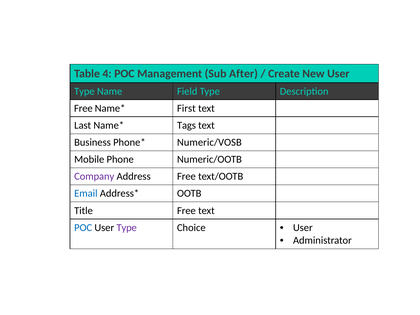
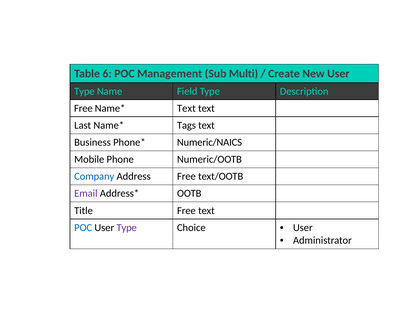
4: 4 -> 6
After: After -> Multi
First at (186, 108): First -> Text
Numeric/VOSB: Numeric/VOSB -> Numeric/NAICS
Company colour: purple -> blue
Email colour: blue -> purple
